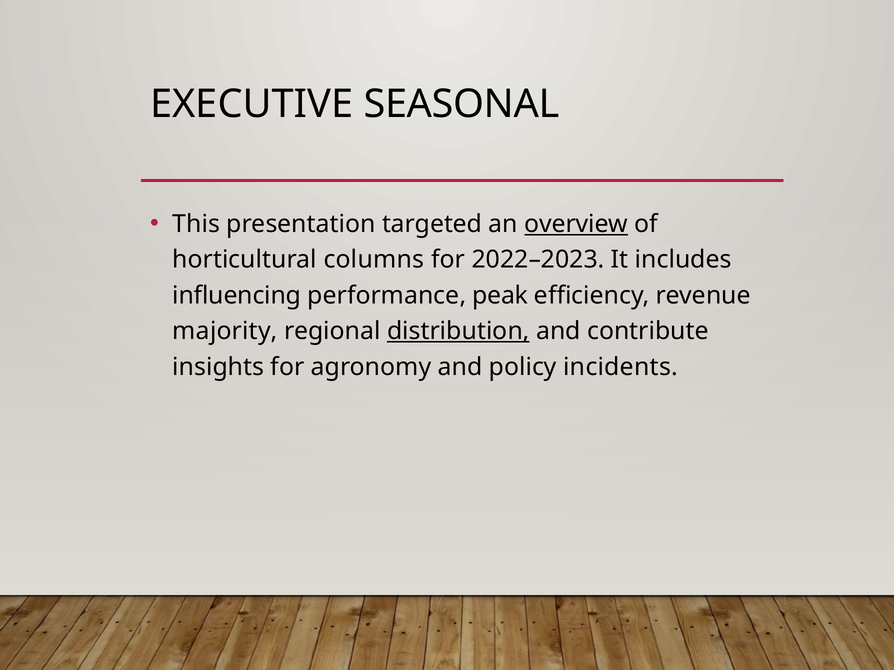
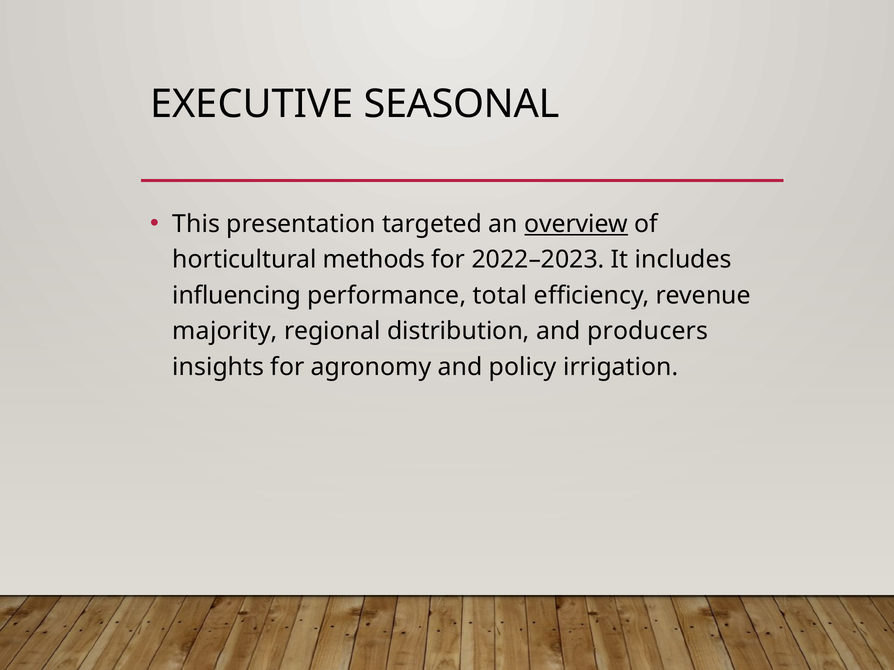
columns: columns -> methods
peak: peak -> total
distribution underline: present -> none
contribute: contribute -> producers
incidents: incidents -> irrigation
